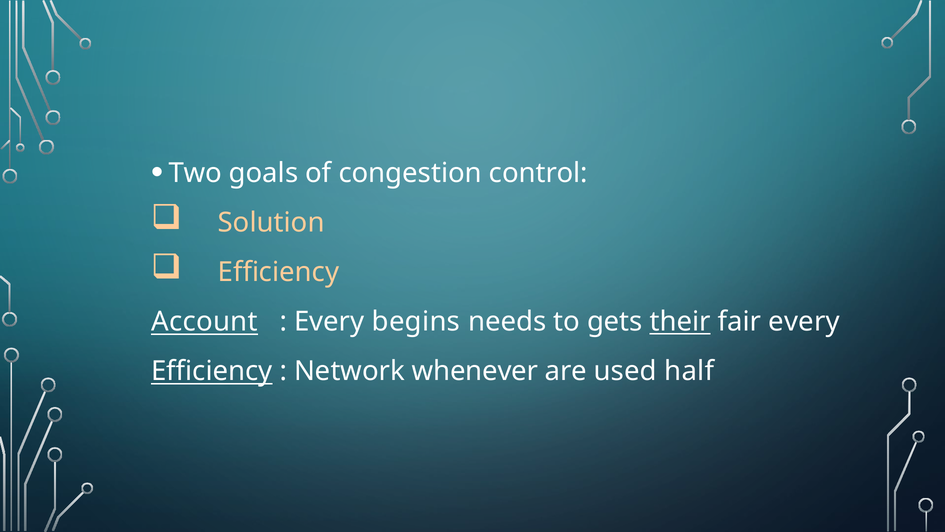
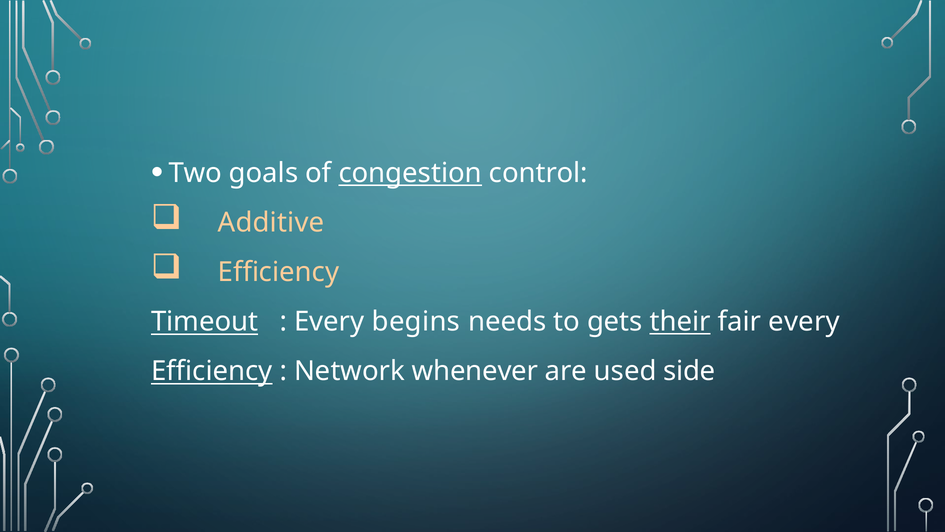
congestion underline: none -> present
Solution: Solution -> Additive
Account: Account -> Timeout
half: half -> side
